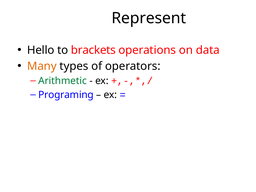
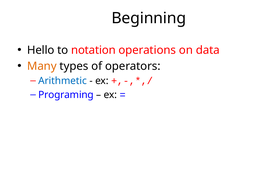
Represent: Represent -> Beginning
brackets: brackets -> notation
Arithmetic colour: green -> blue
